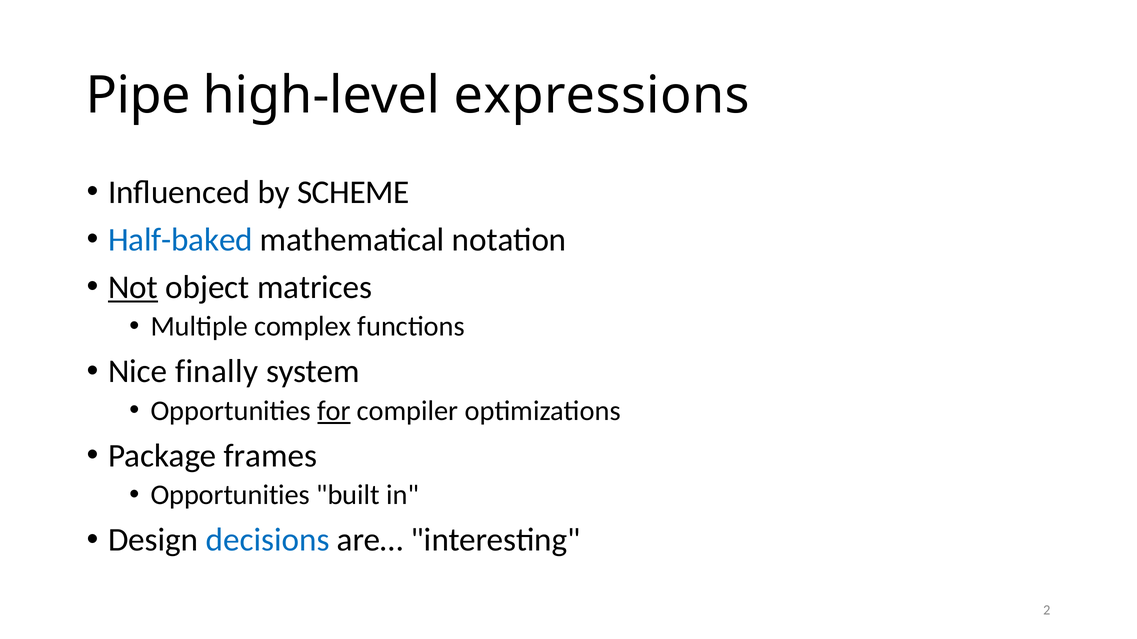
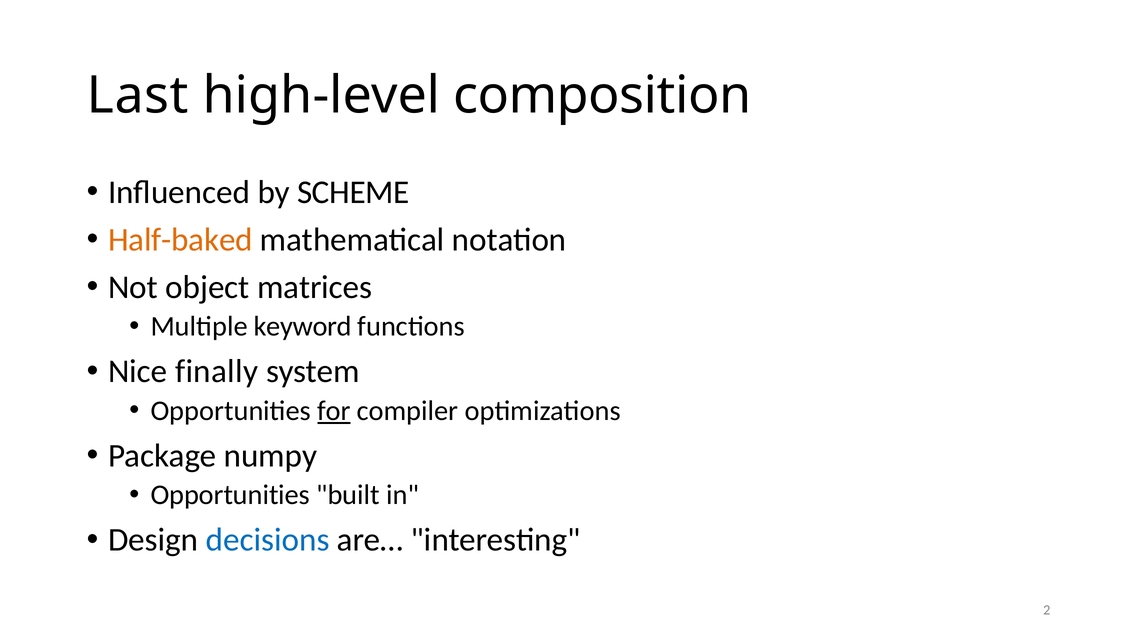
Pipe: Pipe -> Last
expressions: expressions -> composition
Half-baked colour: blue -> orange
Not underline: present -> none
complex: complex -> keyword
frames: frames -> numpy
